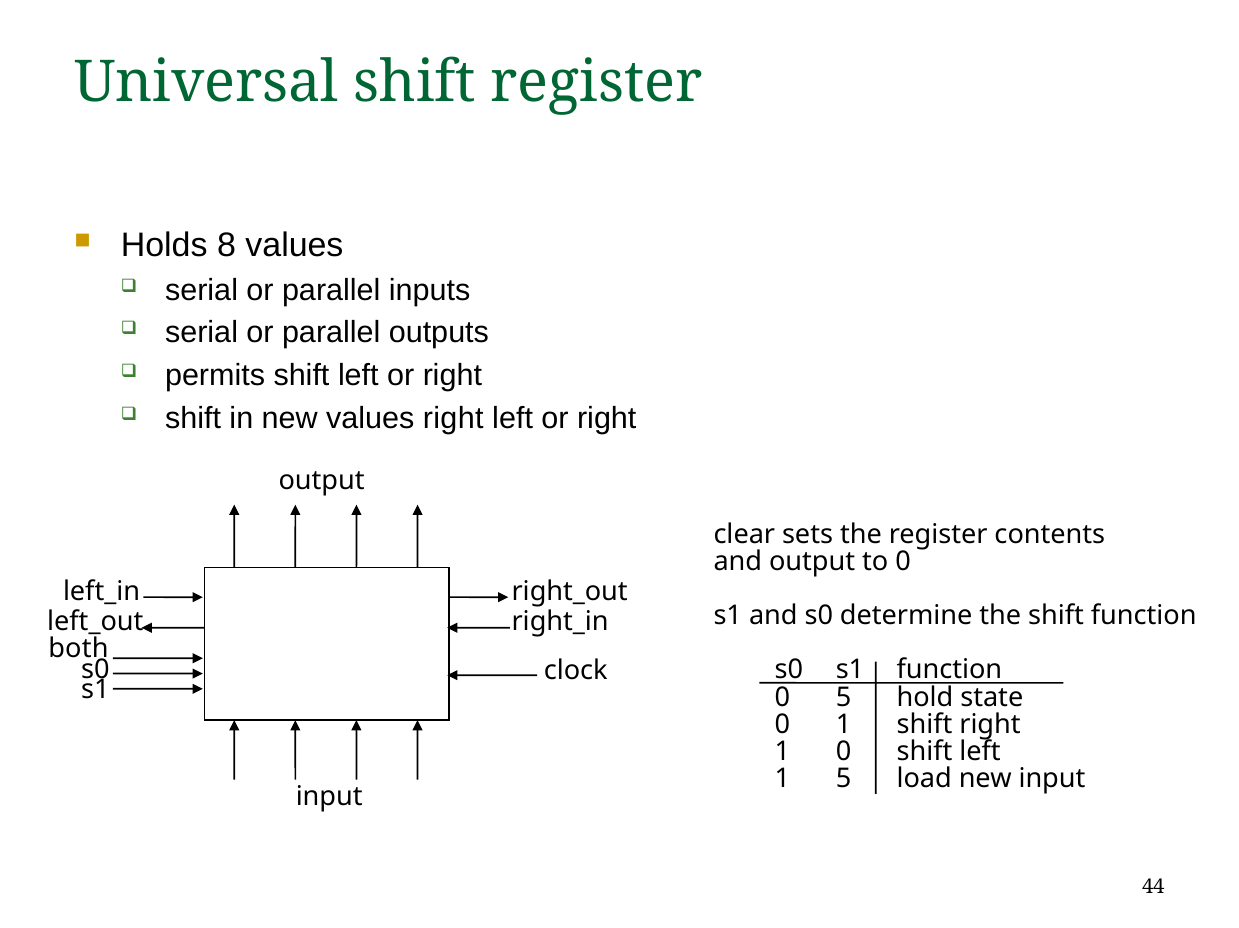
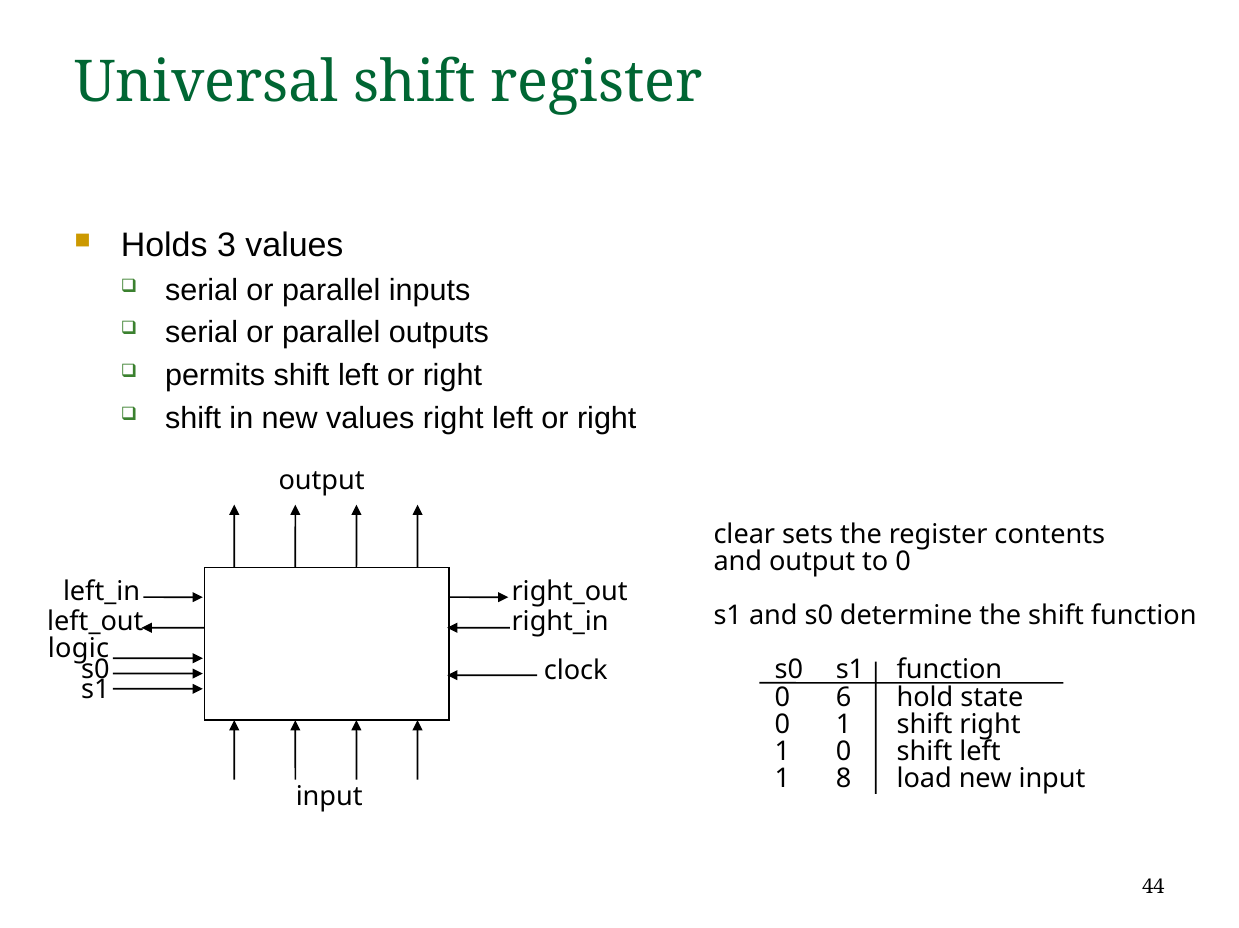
8: 8 -> 3
both: both -> logic
0 5: 5 -> 6
1 5: 5 -> 8
